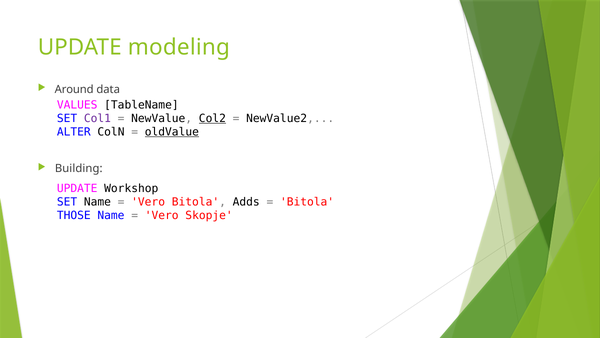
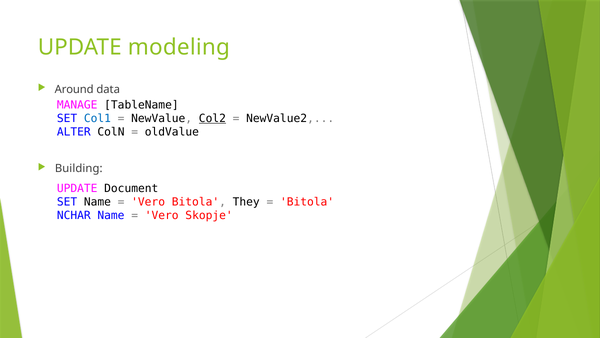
VALUES: VALUES -> MANAGE
Col1 colour: purple -> blue
oldValue underline: present -> none
Workshop: Workshop -> Document
Adds: Adds -> They
THOSE: THOSE -> NCHAR
